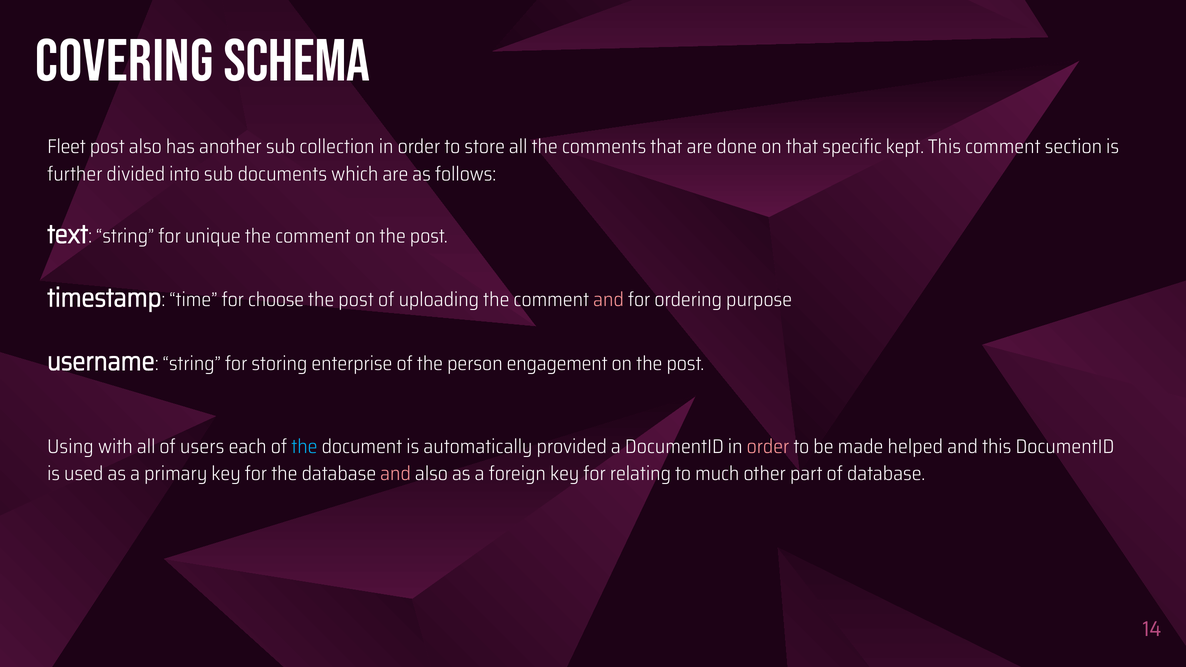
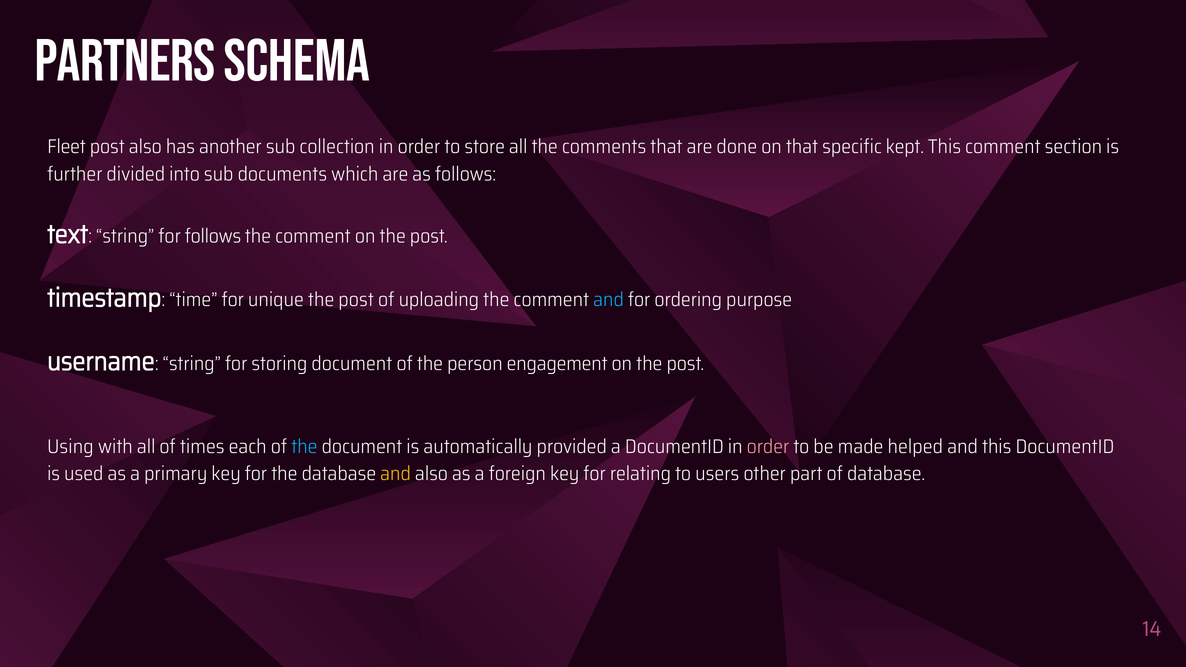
Covering: Covering -> Partners
for unique: unique -> follows
choose: choose -> unique
and at (609, 300) colour: pink -> light blue
storing enterprise: enterprise -> document
users: users -> times
and at (396, 474) colour: pink -> yellow
much: much -> users
